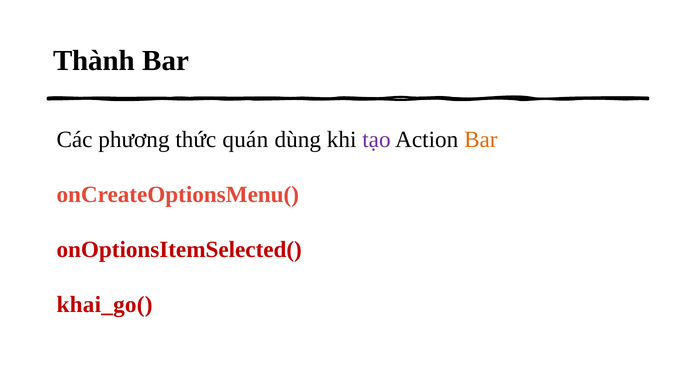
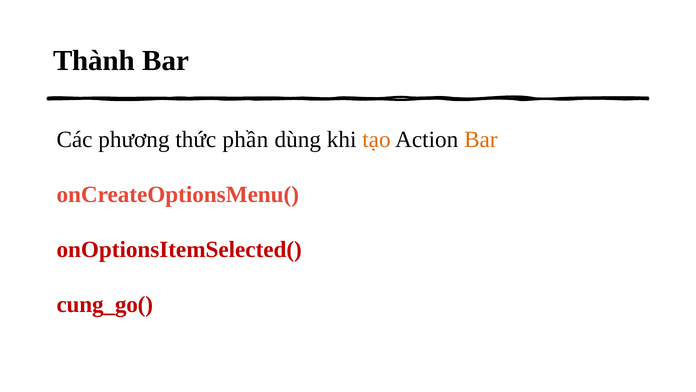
quán: quán -> phần
tạo colour: purple -> orange
khai_go(: khai_go( -> cung_go(
